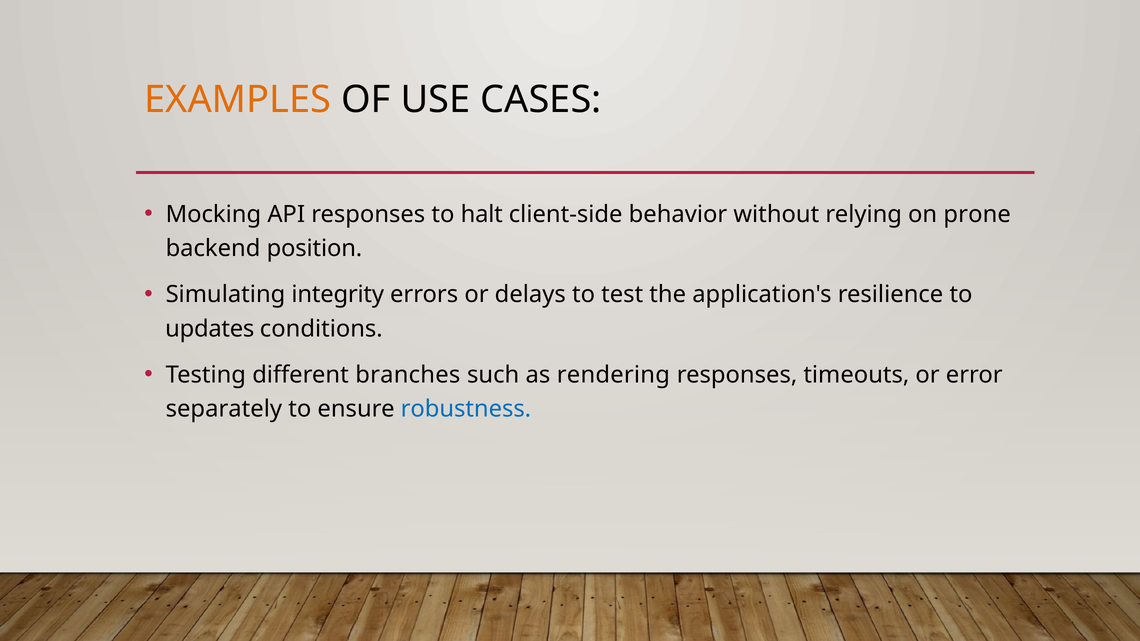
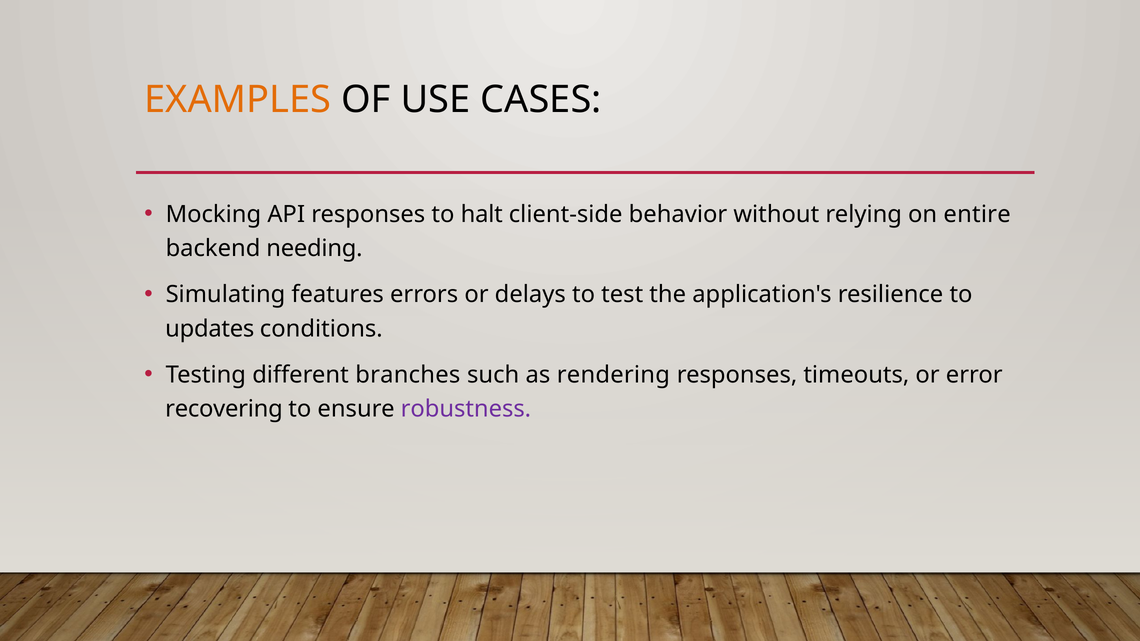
prone: prone -> entire
position: position -> needing
integrity: integrity -> features
separately: separately -> recovering
robustness colour: blue -> purple
